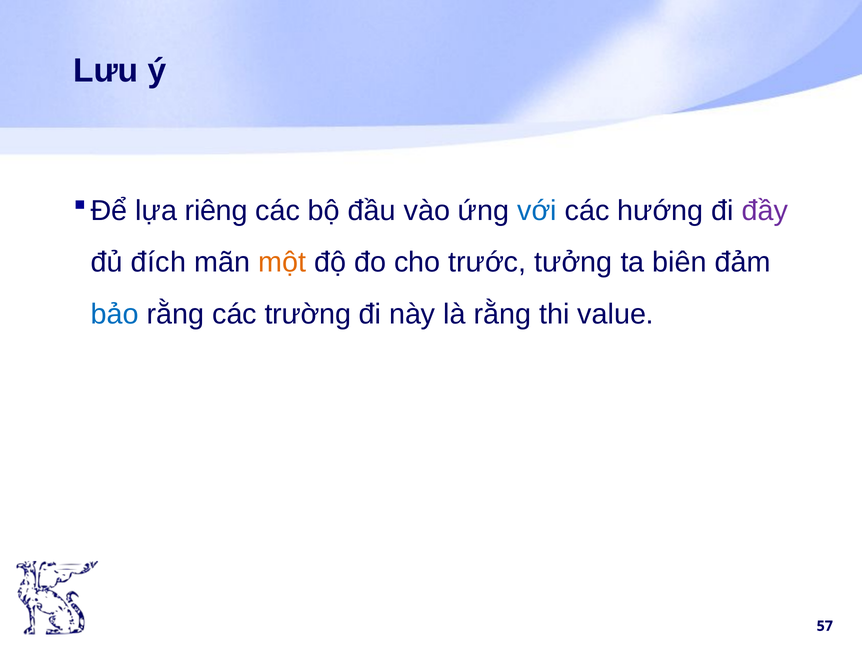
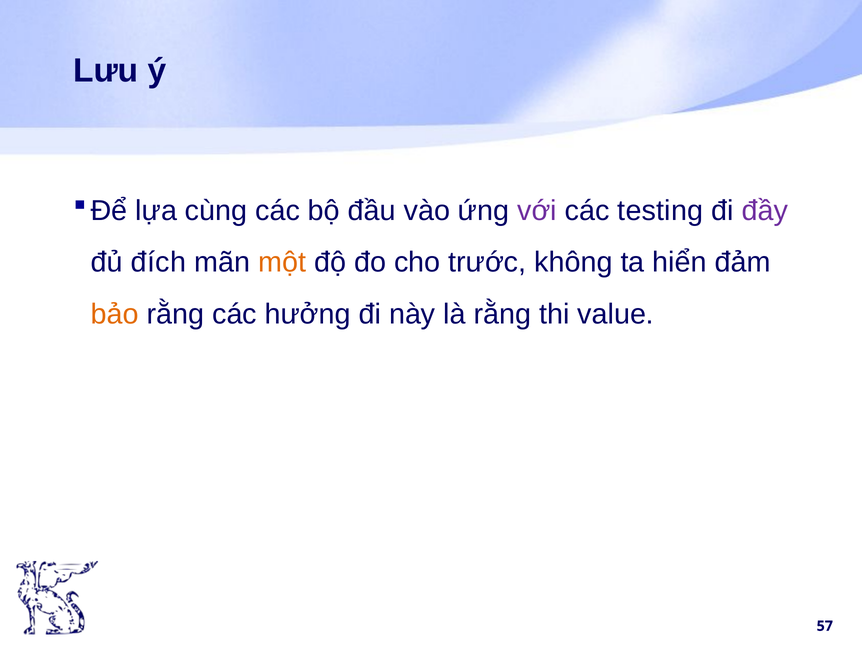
riêng: riêng -> cùng
với colour: blue -> purple
hướng: hướng -> testing
tưởng: tưởng -> không
biên: biên -> hiển
bảo colour: blue -> orange
trường: trường -> hưởng
